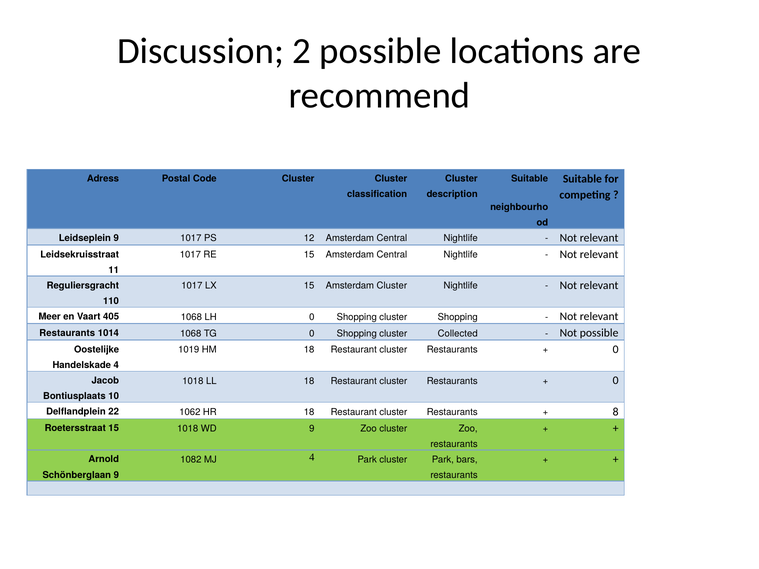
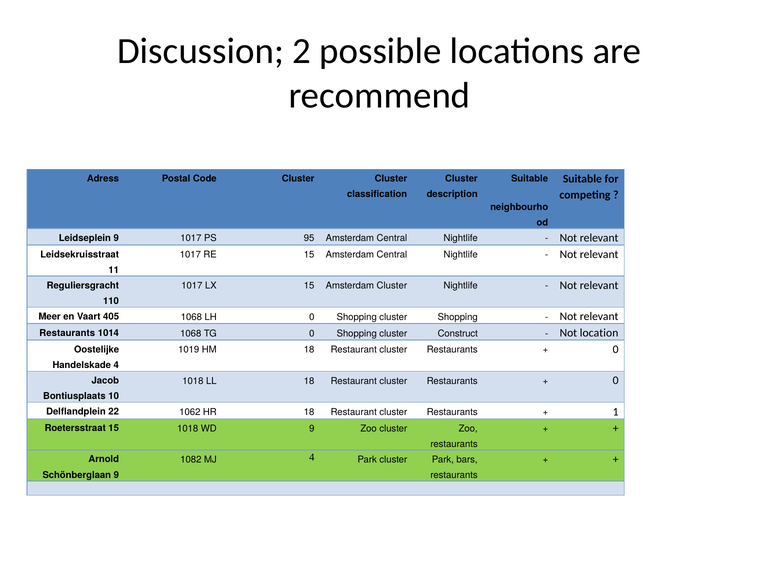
12: 12 -> 95
Collected: Collected -> Construct
Not possible: possible -> location
8: 8 -> 1
